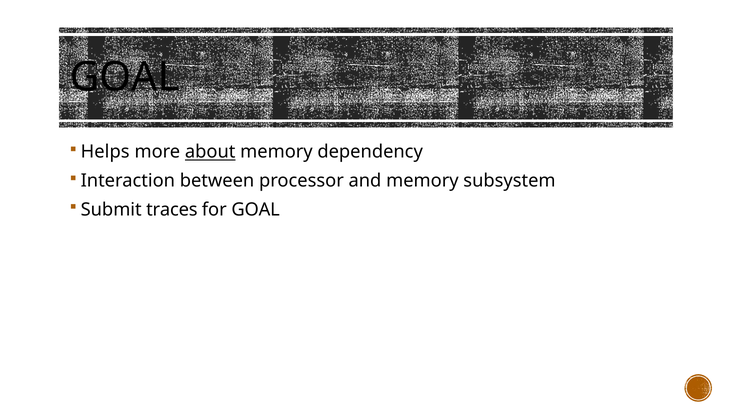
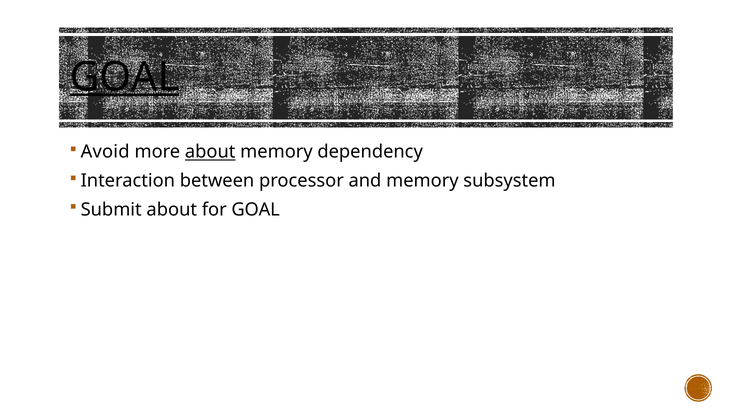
GOAL at (124, 77) underline: none -> present
Helps: Helps -> Avoid
Submit traces: traces -> about
